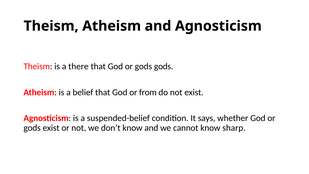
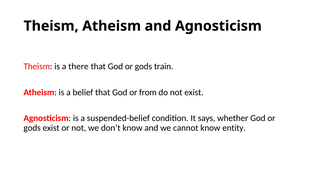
gods gods: gods -> train
sharp: sharp -> entity
